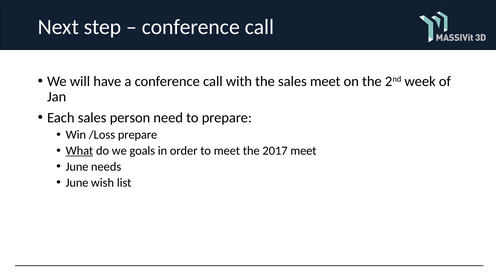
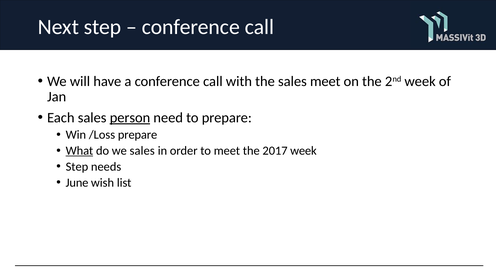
person underline: none -> present
we goals: goals -> sales
2017 meet: meet -> week
June at (77, 167): June -> Step
